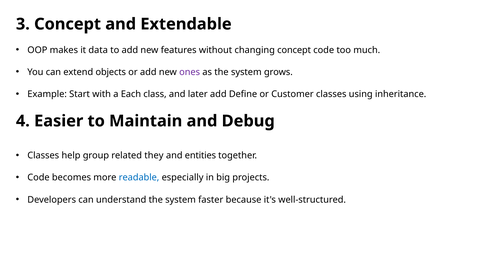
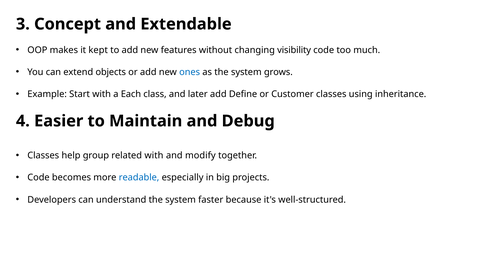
data: data -> kept
changing concept: concept -> visibility
ones colour: purple -> blue
related they: they -> with
entities: entities -> modify
